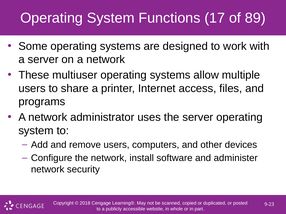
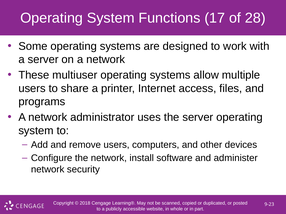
89: 89 -> 28
